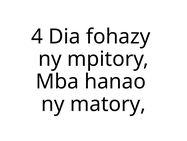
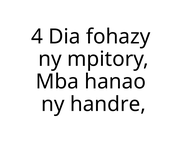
matory: matory -> handre
